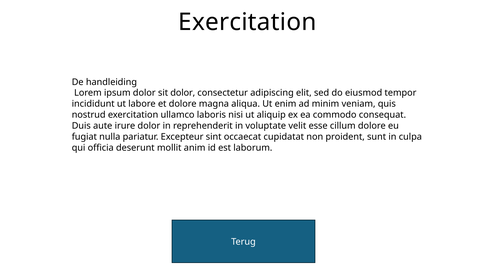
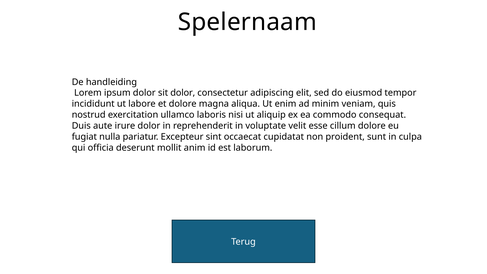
Exercitation at (247, 22): Exercitation -> Spelernaam
